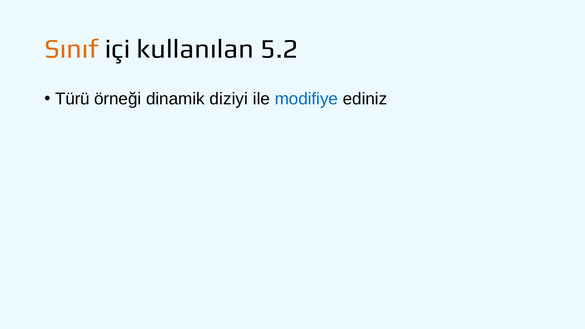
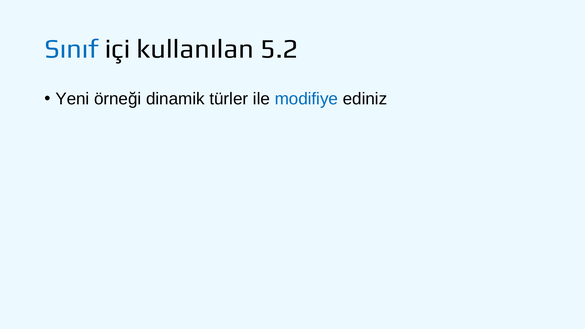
Sınıf colour: orange -> blue
Türü: Türü -> Yeni
diziyi: diziyi -> türler
